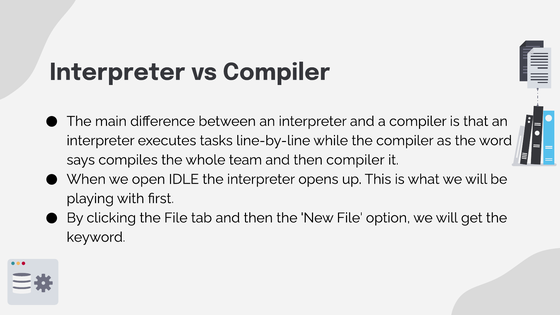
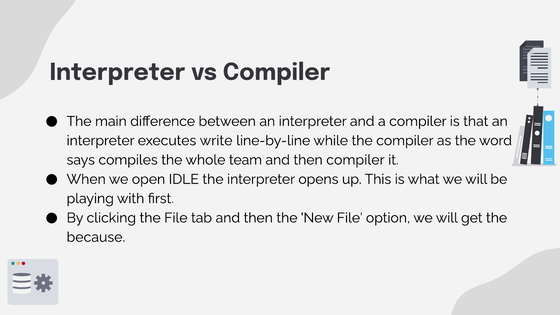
tasks: tasks -> write
keyword: keyword -> because
